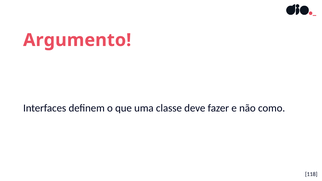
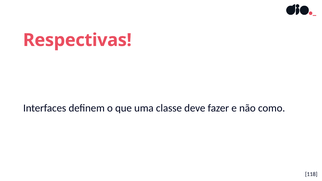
Argumento: Argumento -> Respectivas
